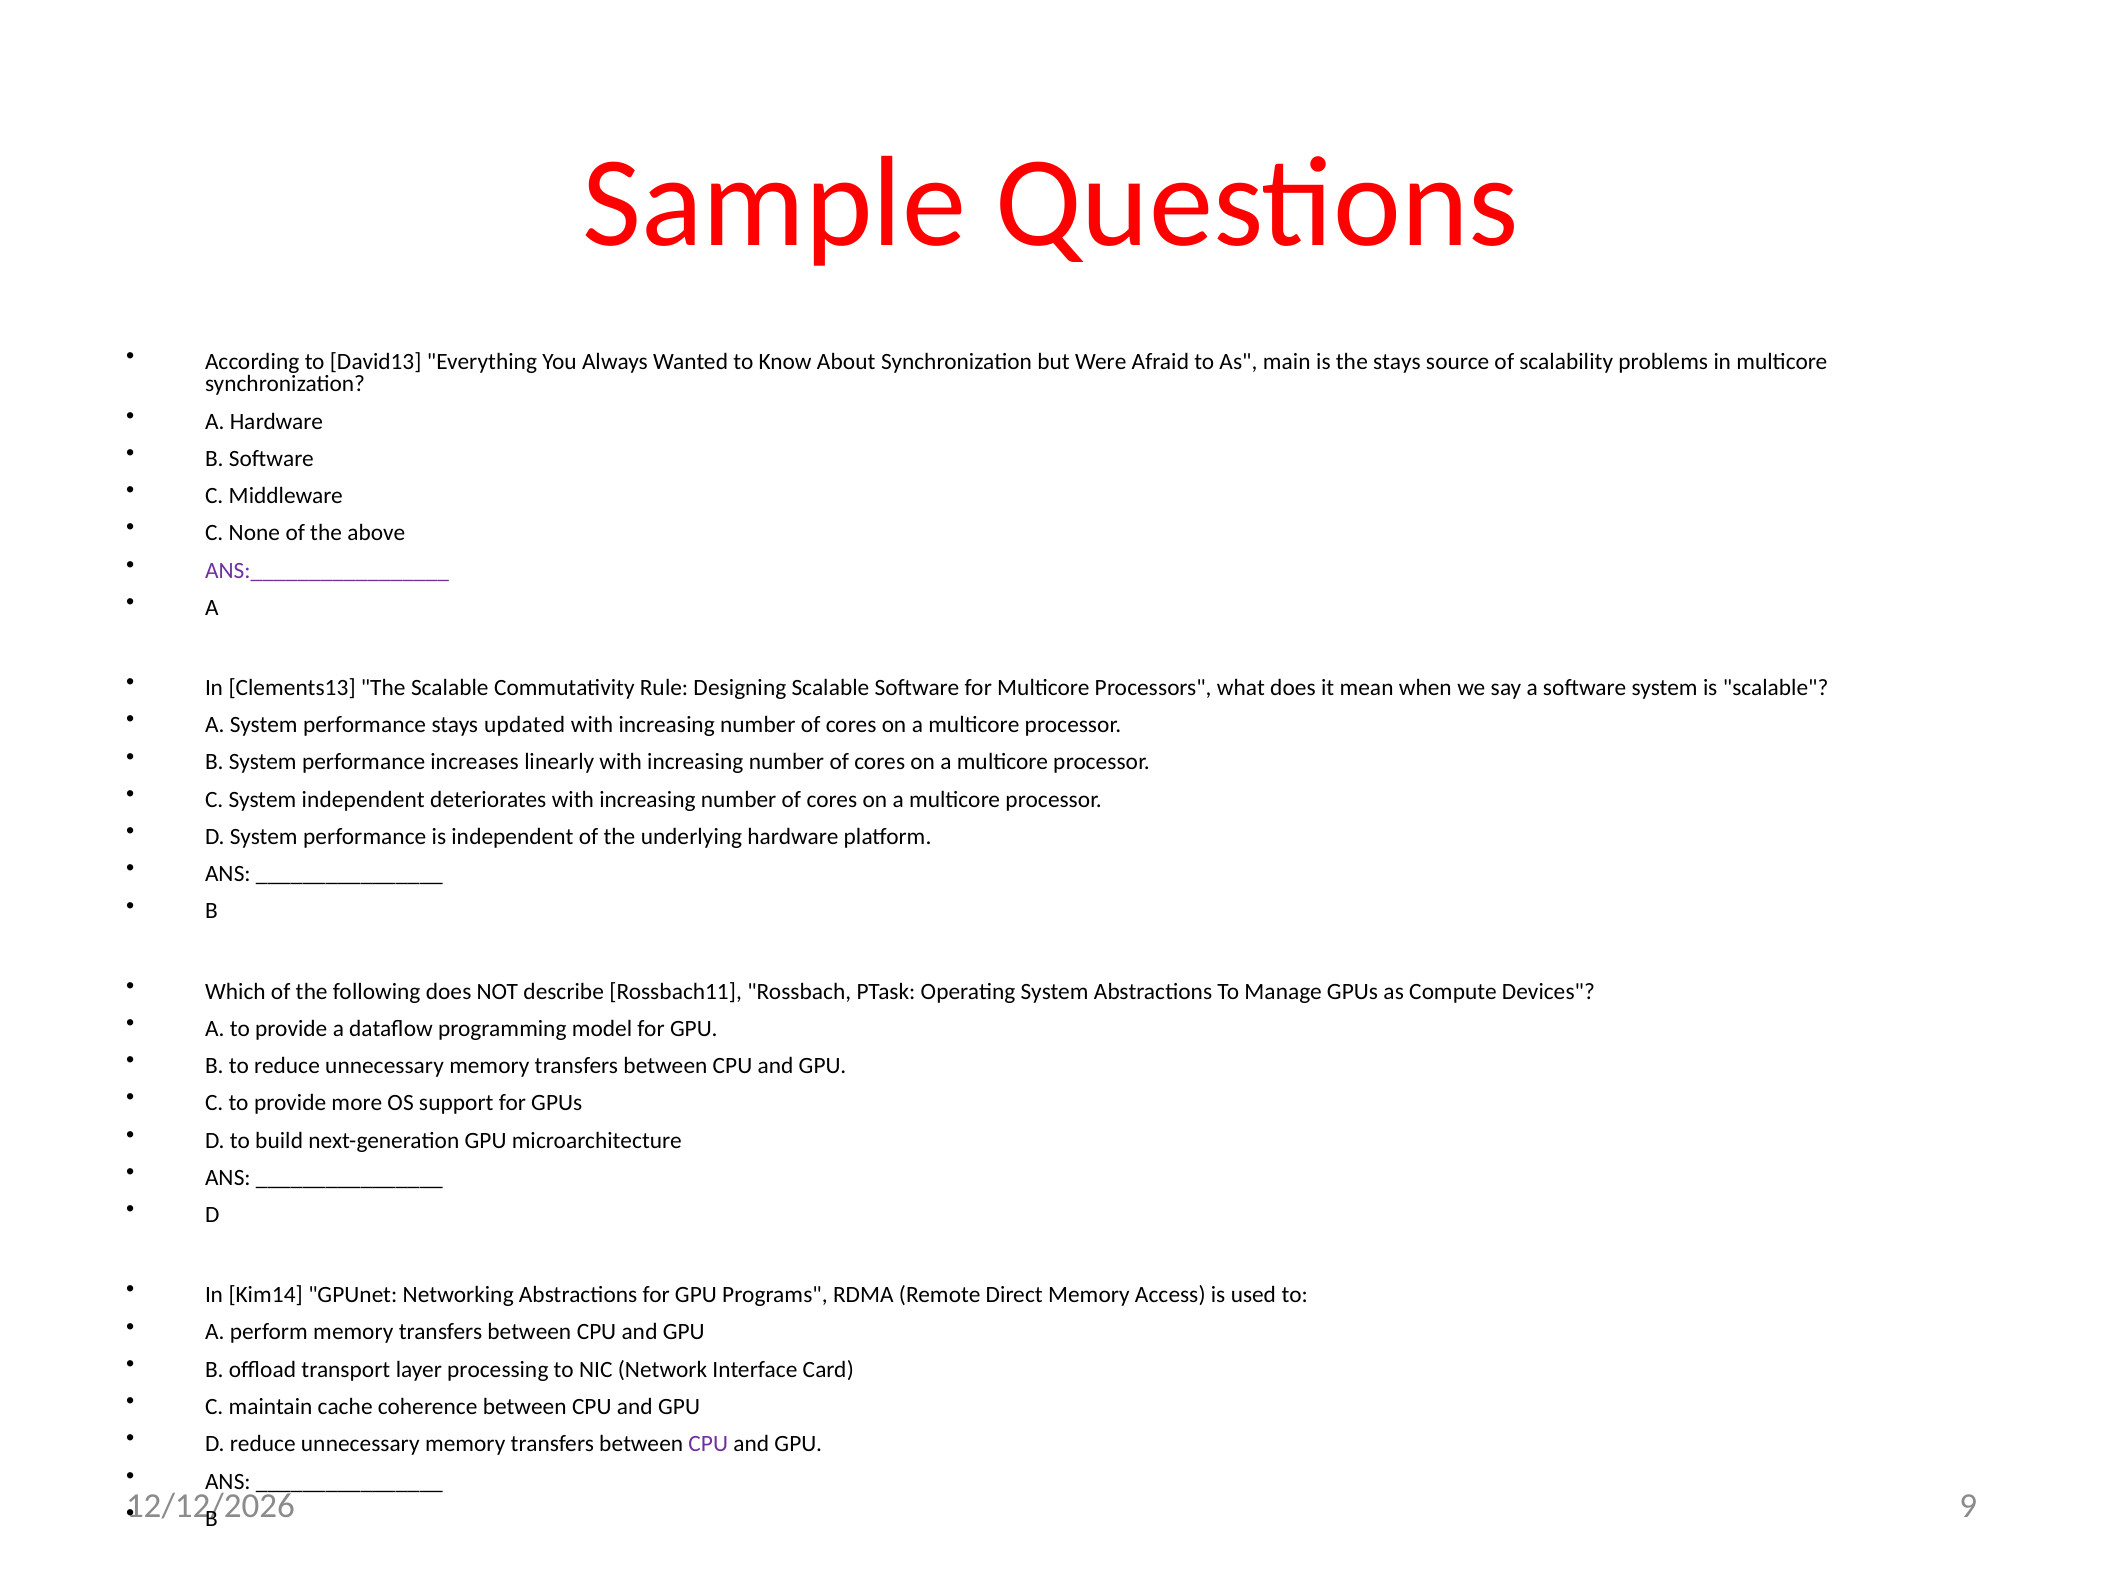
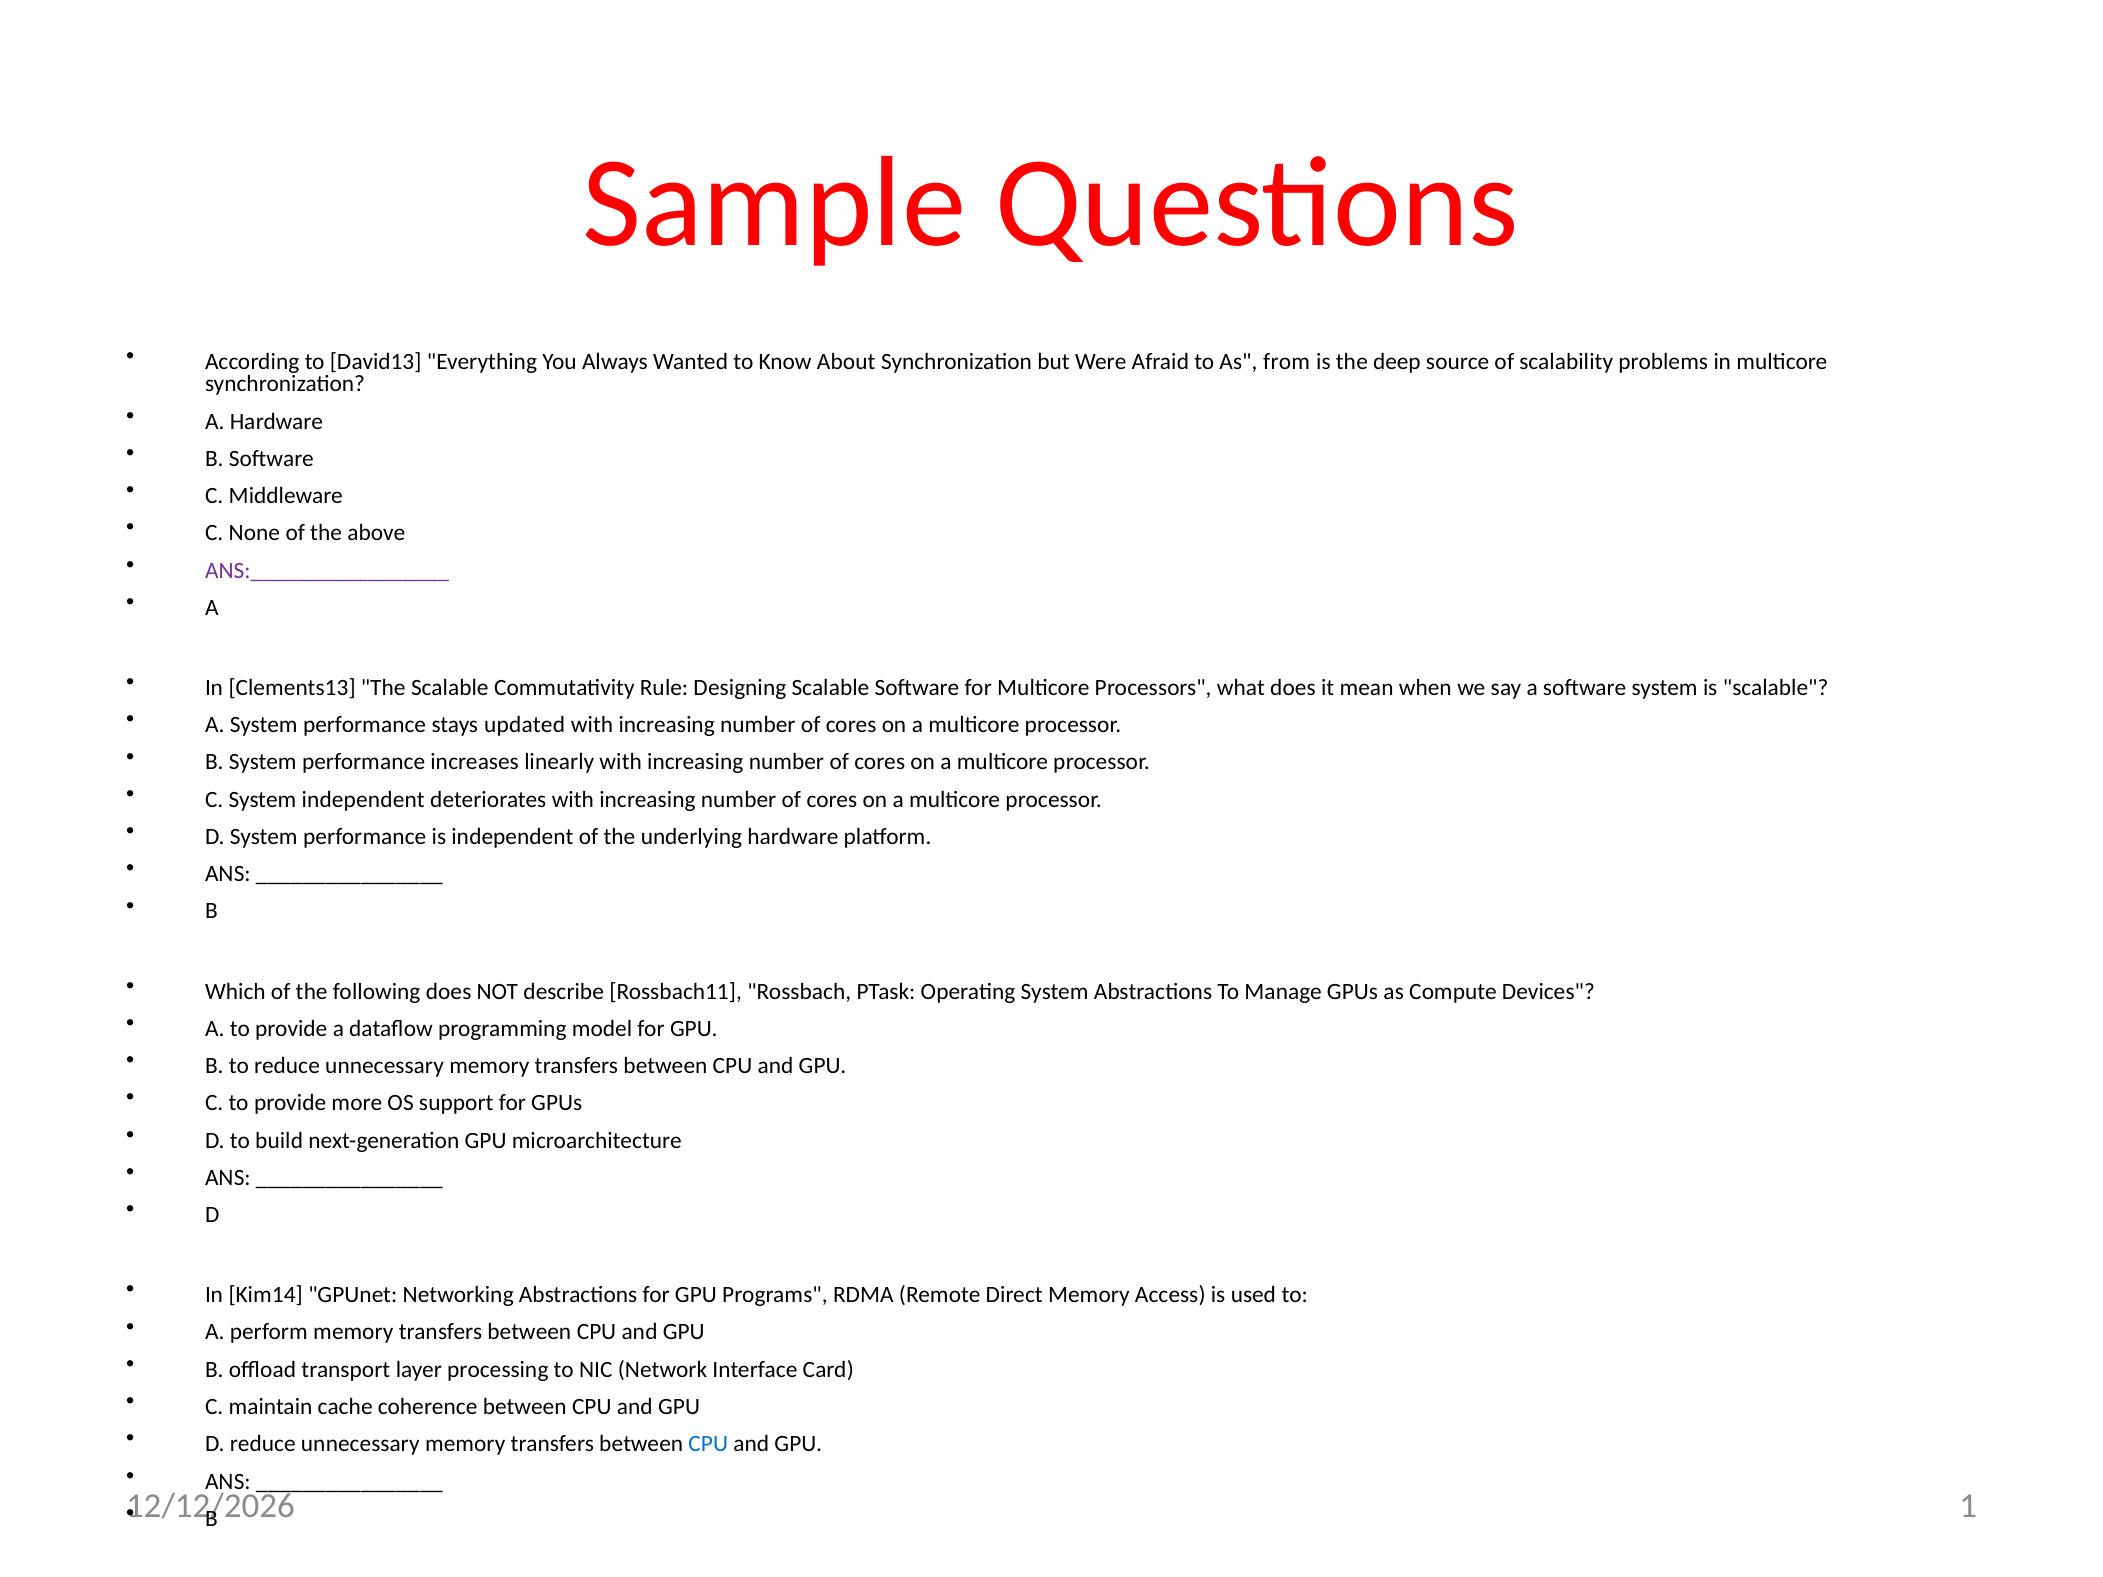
main: main -> from
the stays: stays -> deep
CPU at (708, 1444) colour: purple -> blue
9: 9 -> 1
